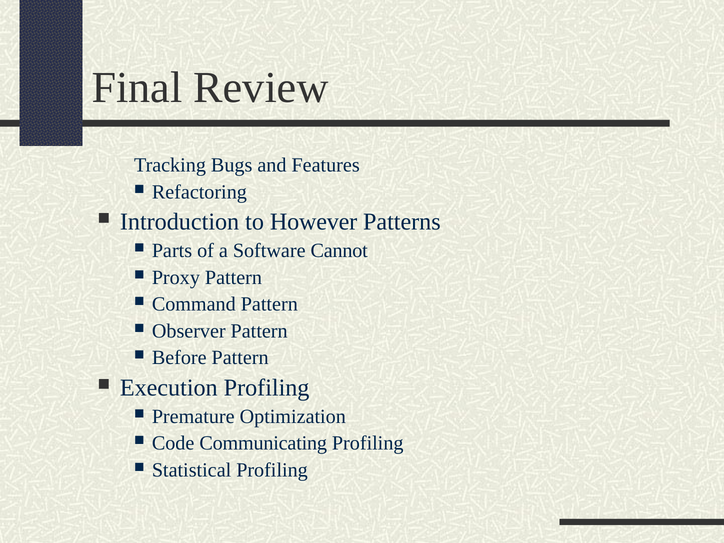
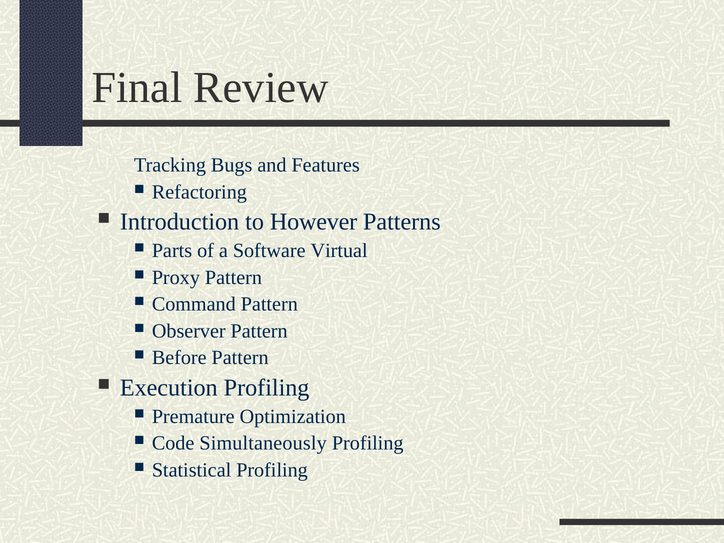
Cannot: Cannot -> Virtual
Communicating: Communicating -> Simultaneously
